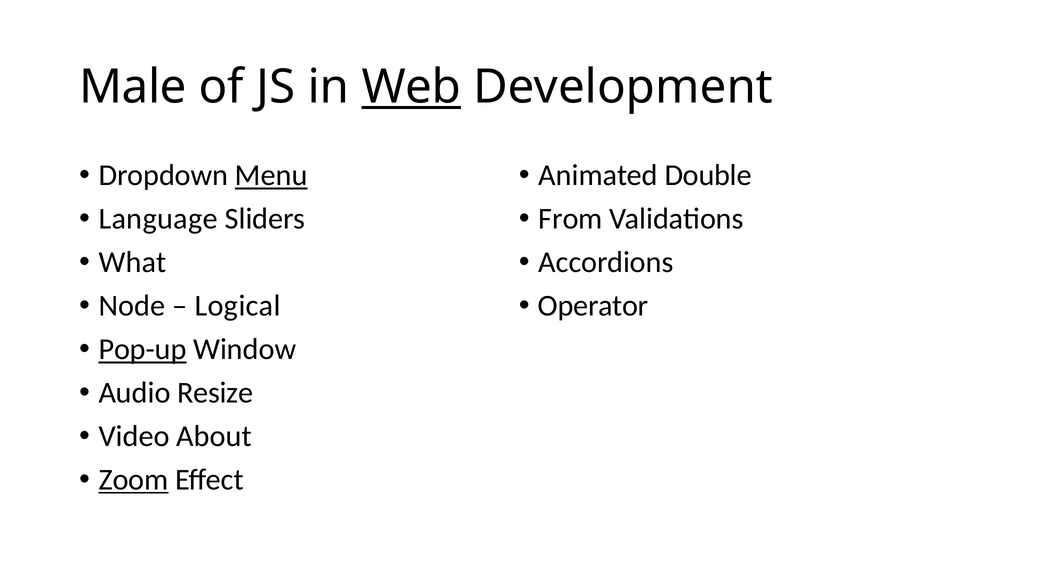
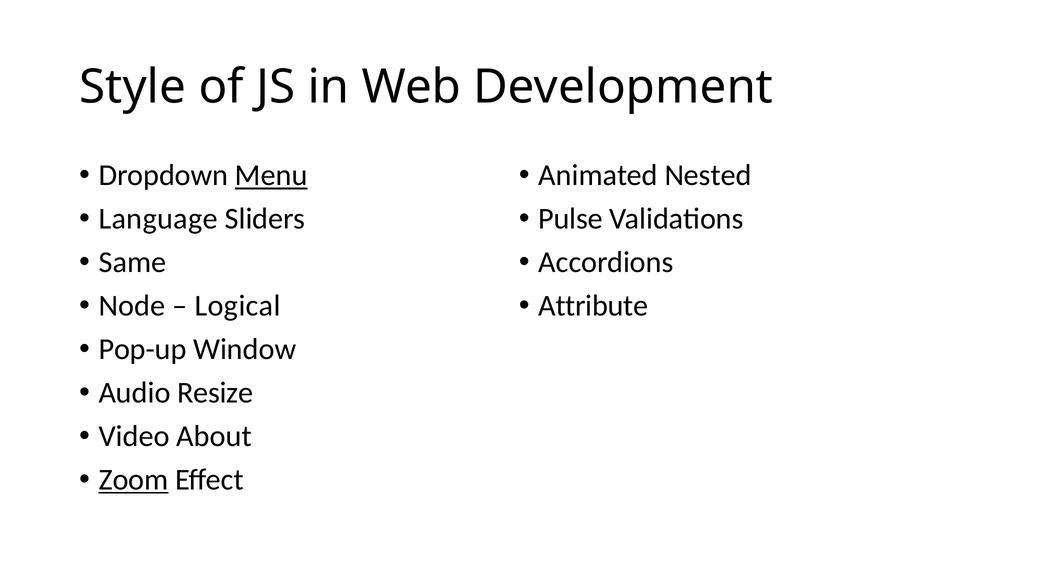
Male: Male -> Style
Web underline: present -> none
Double: Double -> Nested
From: From -> Pulse
What: What -> Same
Operator: Operator -> Attribute
Pop-up underline: present -> none
